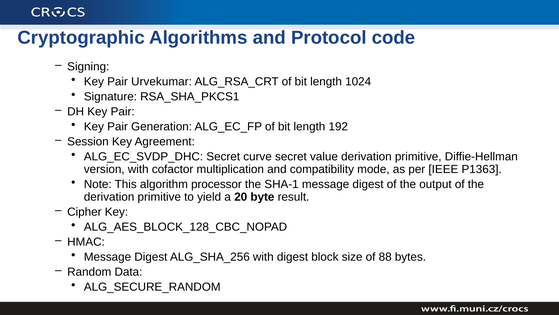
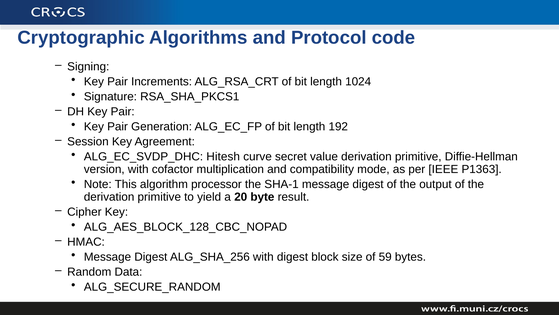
Urvekumar: Urvekumar -> Increments
ALG_EC_SVDP_DHC Secret: Secret -> Hitesh
88: 88 -> 59
